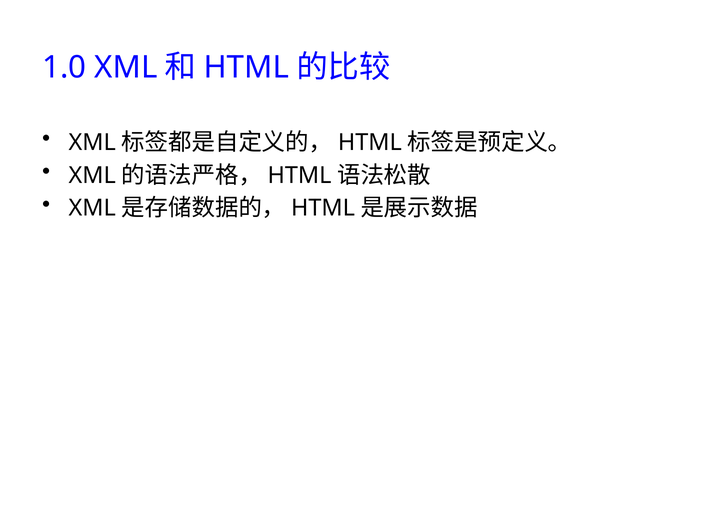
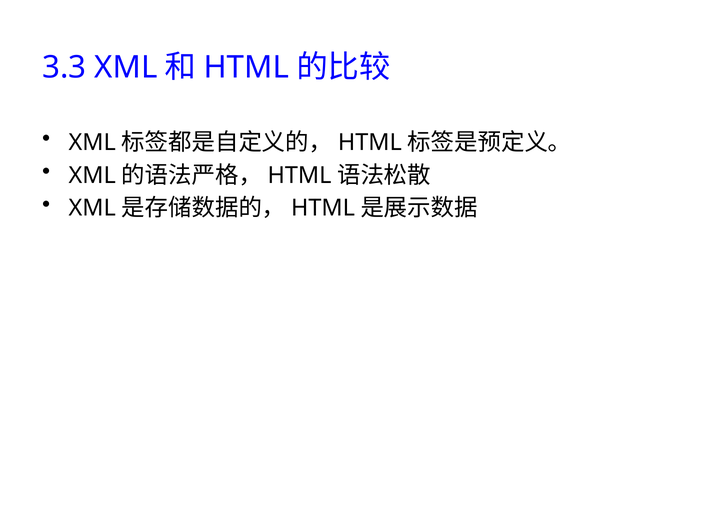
1.0: 1.0 -> 3.3
